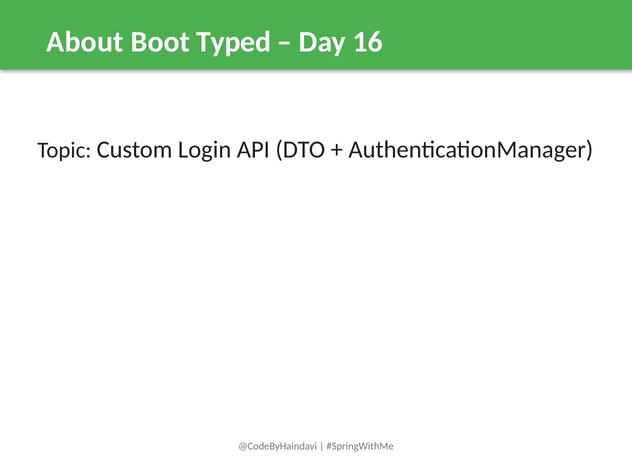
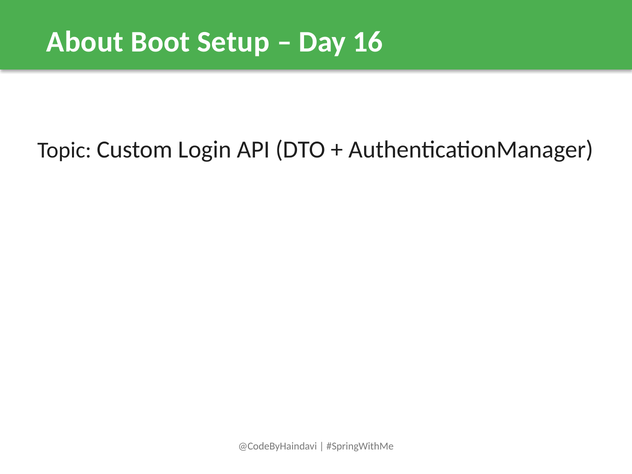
Typed: Typed -> Setup
